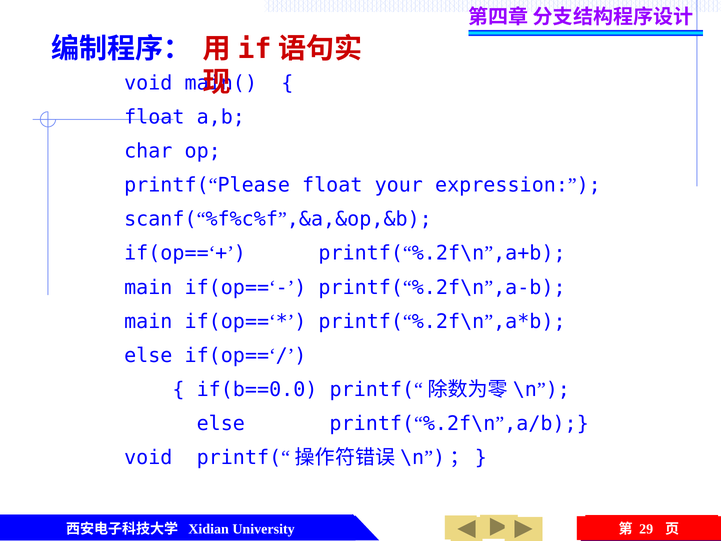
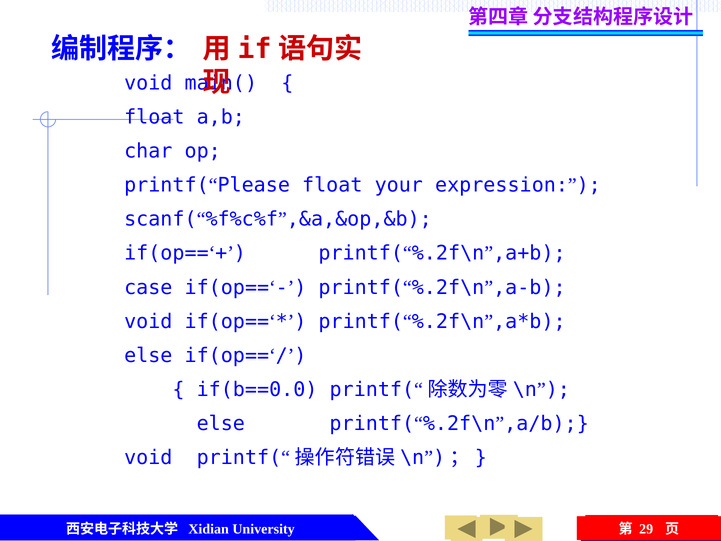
main at (148, 287): main -> case
main at (148, 321): main -> void
